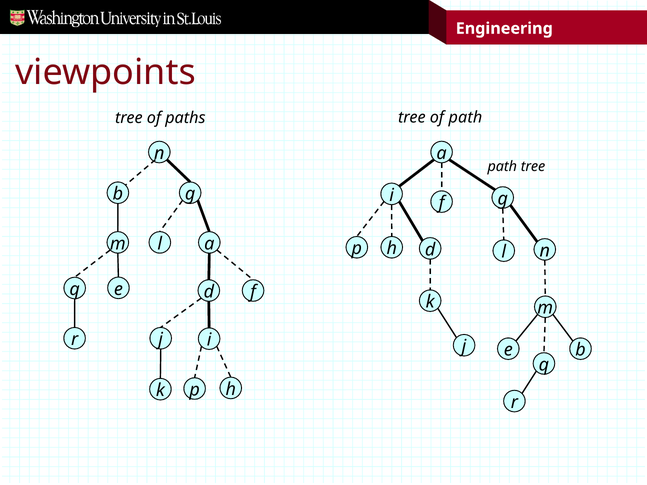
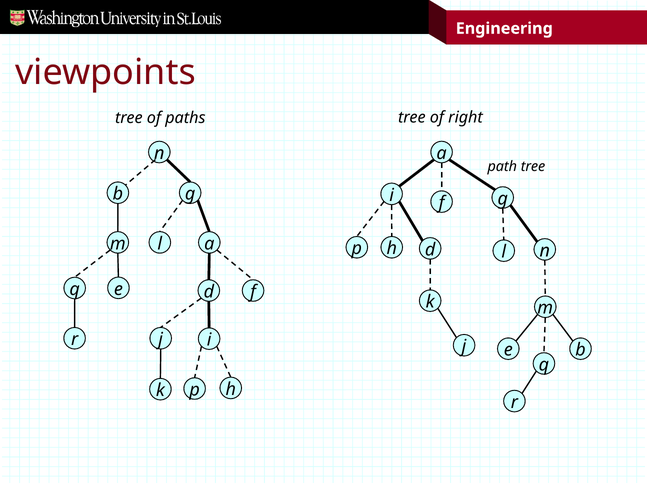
of path: path -> right
